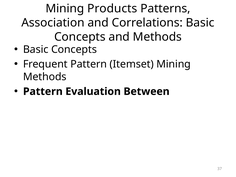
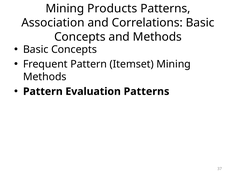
Evaluation Between: Between -> Patterns
